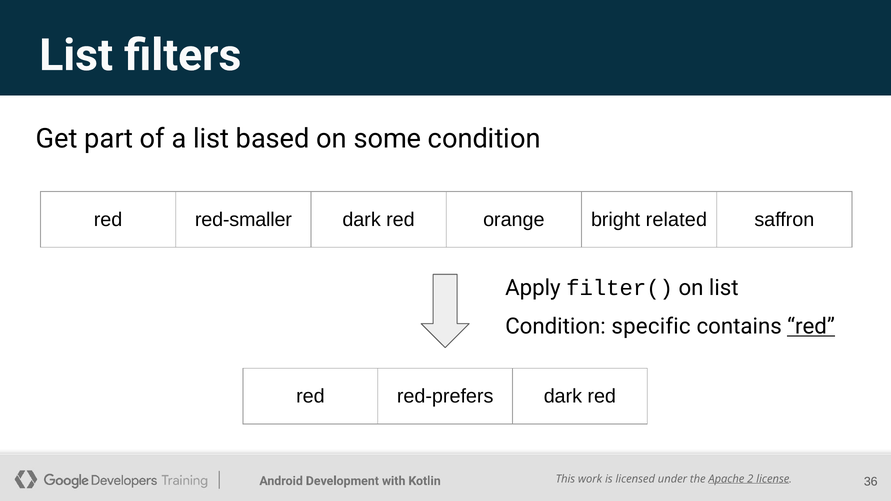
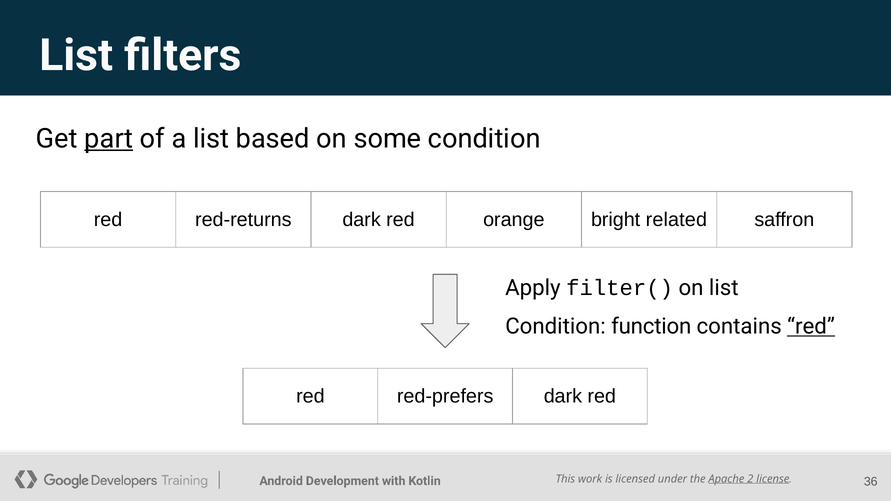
part underline: none -> present
red-smaller: red-smaller -> red-returns
specific: specific -> function
